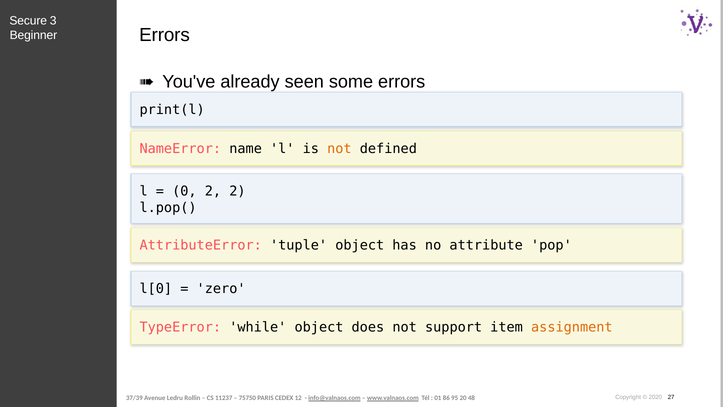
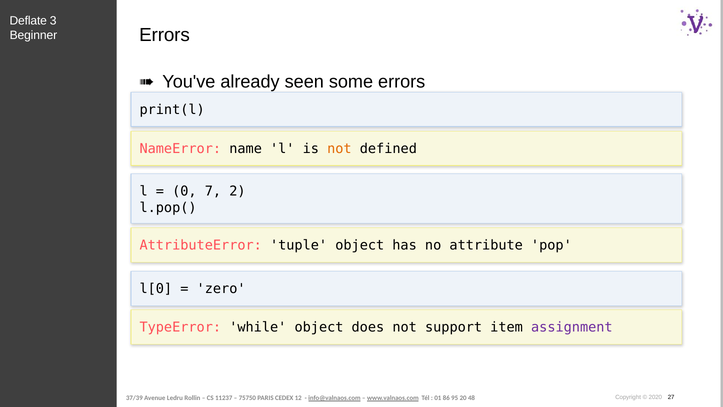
Secure: Secure -> Deflate
0 2: 2 -> 7
assignment colour: orange -> purple
